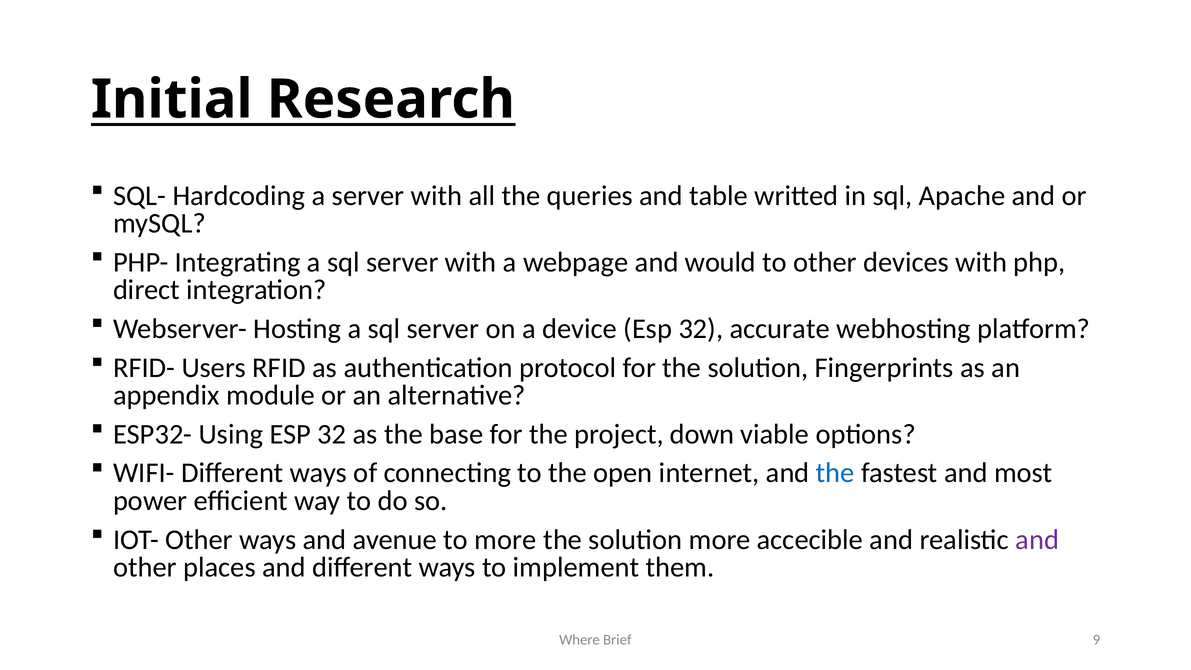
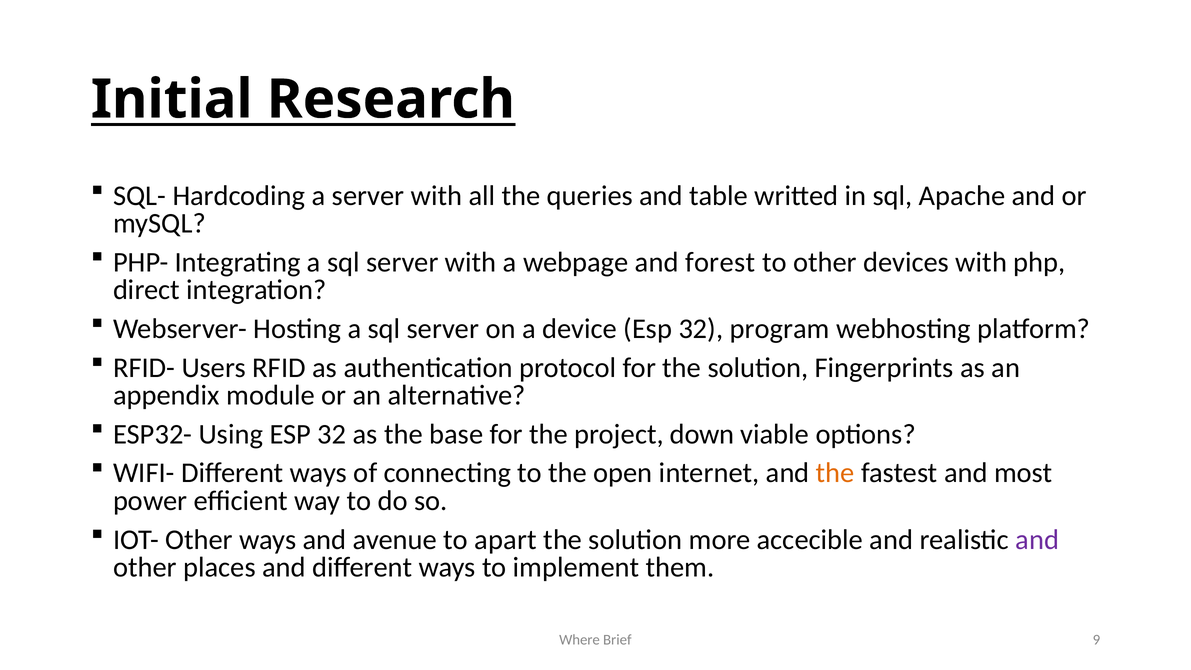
would: would -> forest
accurate: accurate -> program
the at (835, 473) colour: blue -> orange
to more: more -> apart
